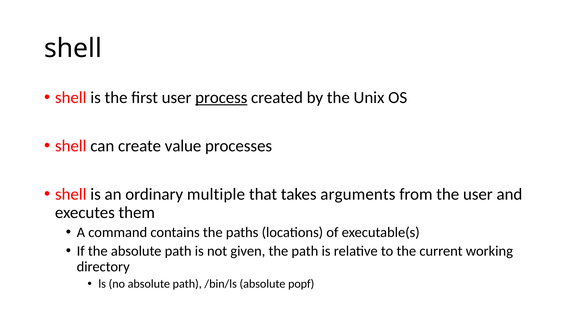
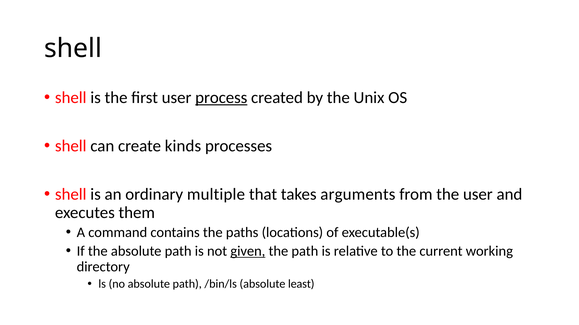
value: value -> kinds
given underline: none -> present
popf: popf -> least
